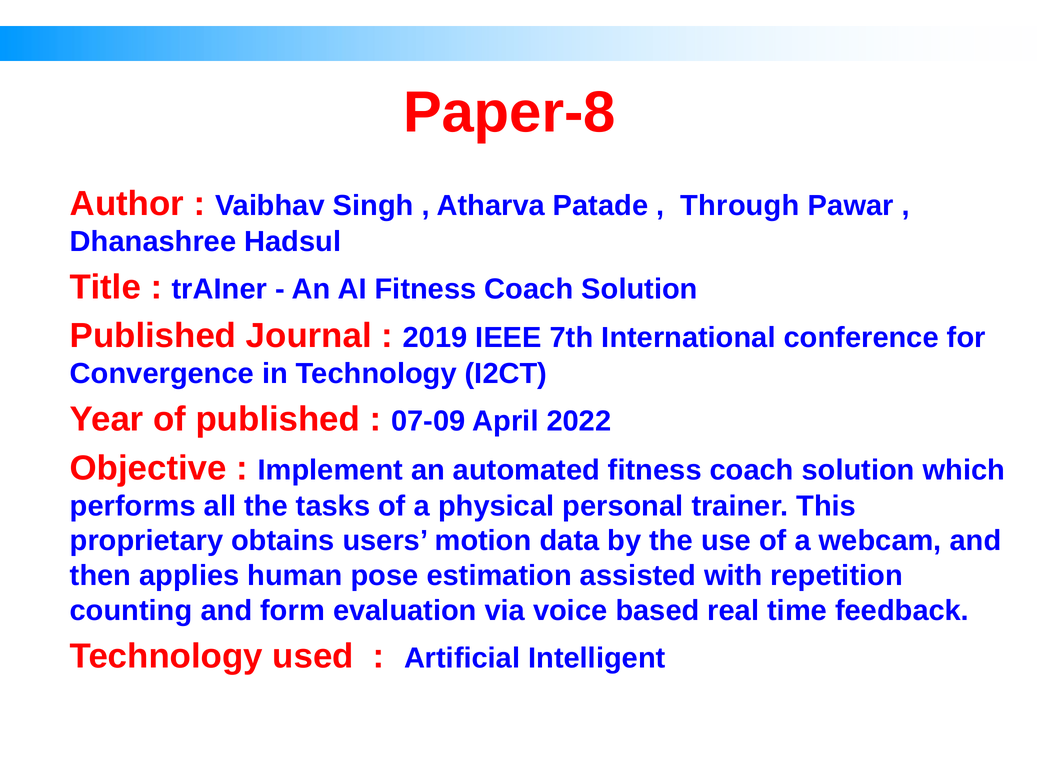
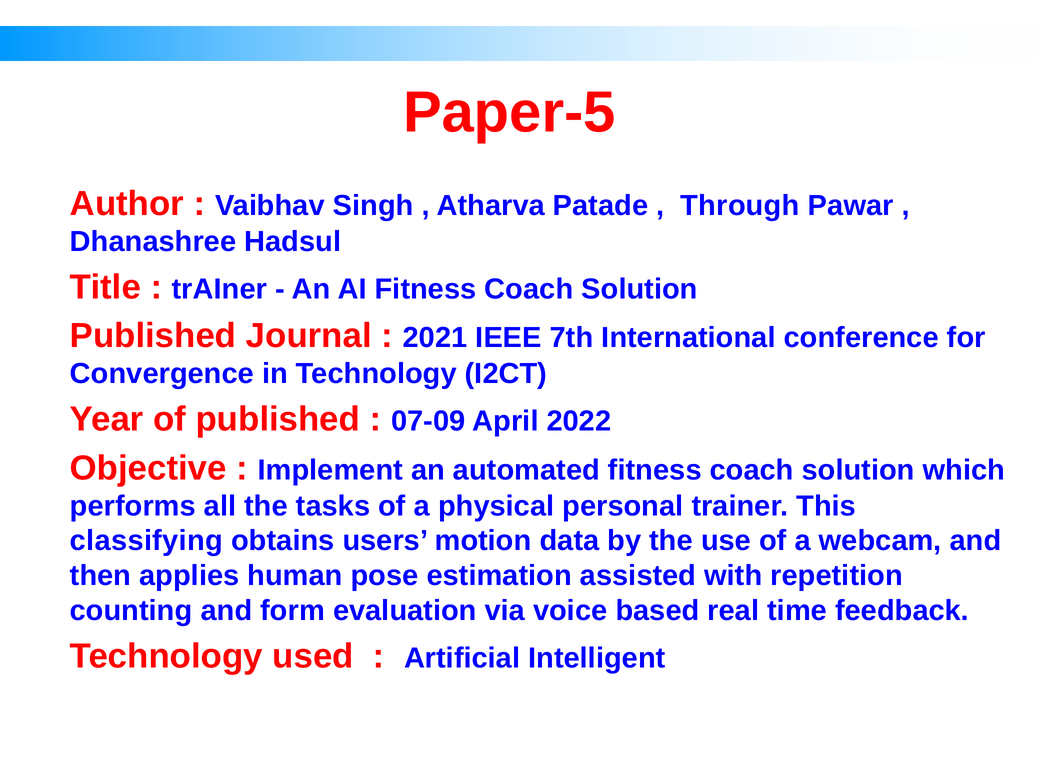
Paper-8: Paper-8 -> Paper-5
2019: 2019 -> 2021
proprietary: proprietary -> classifying
